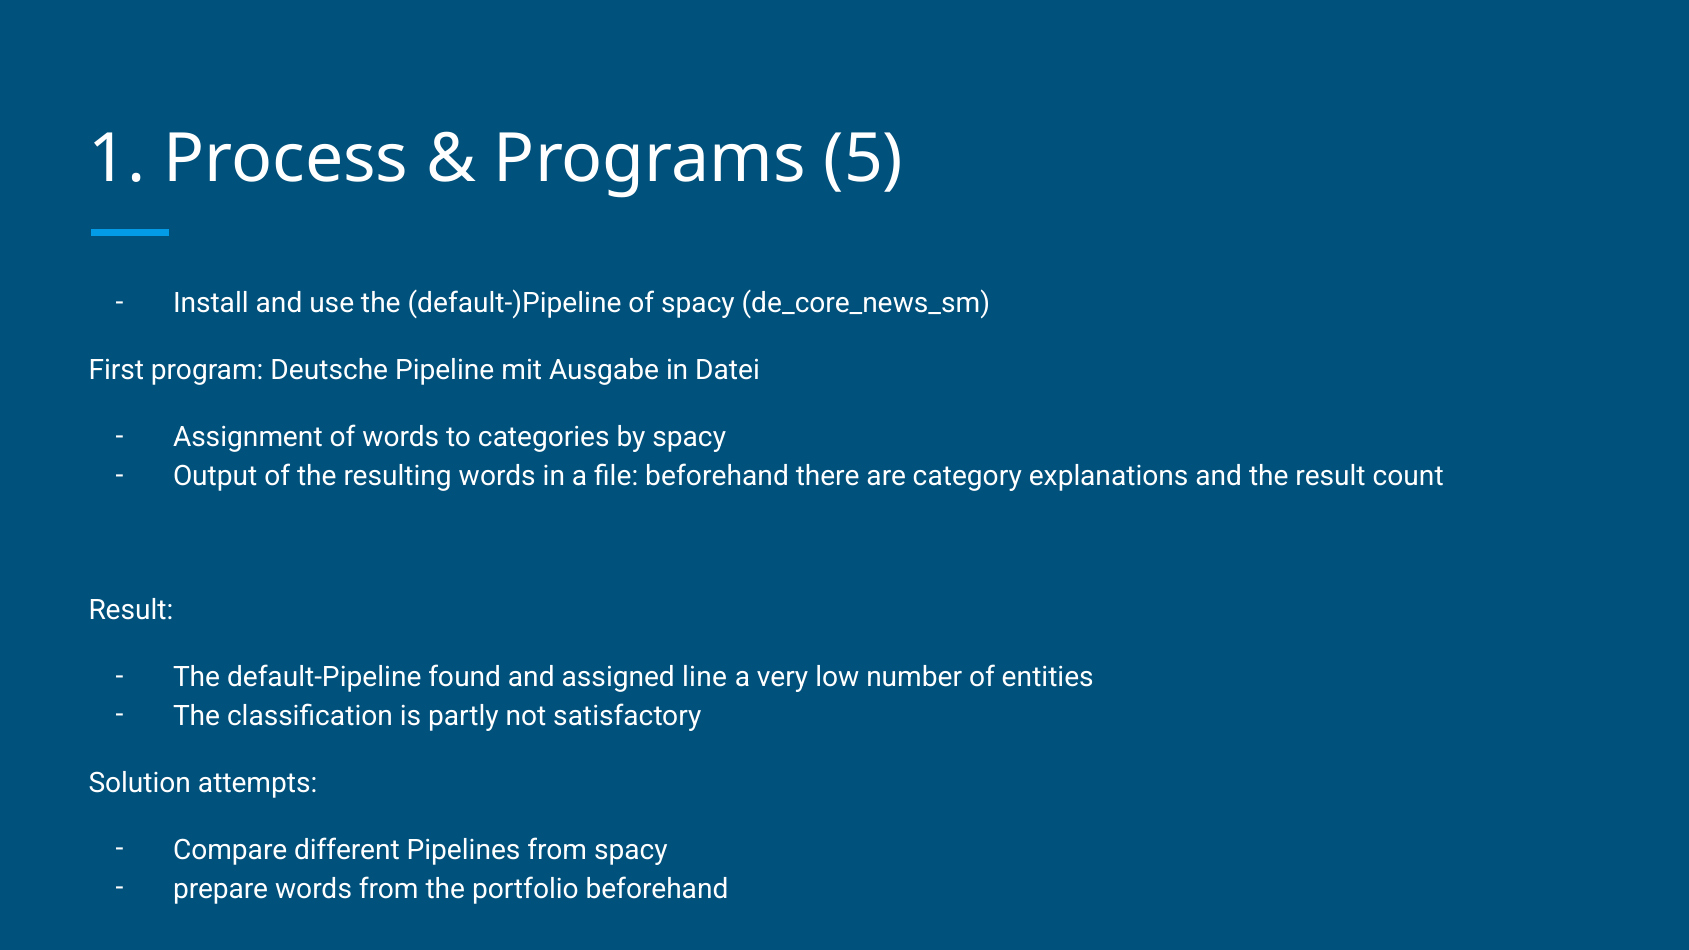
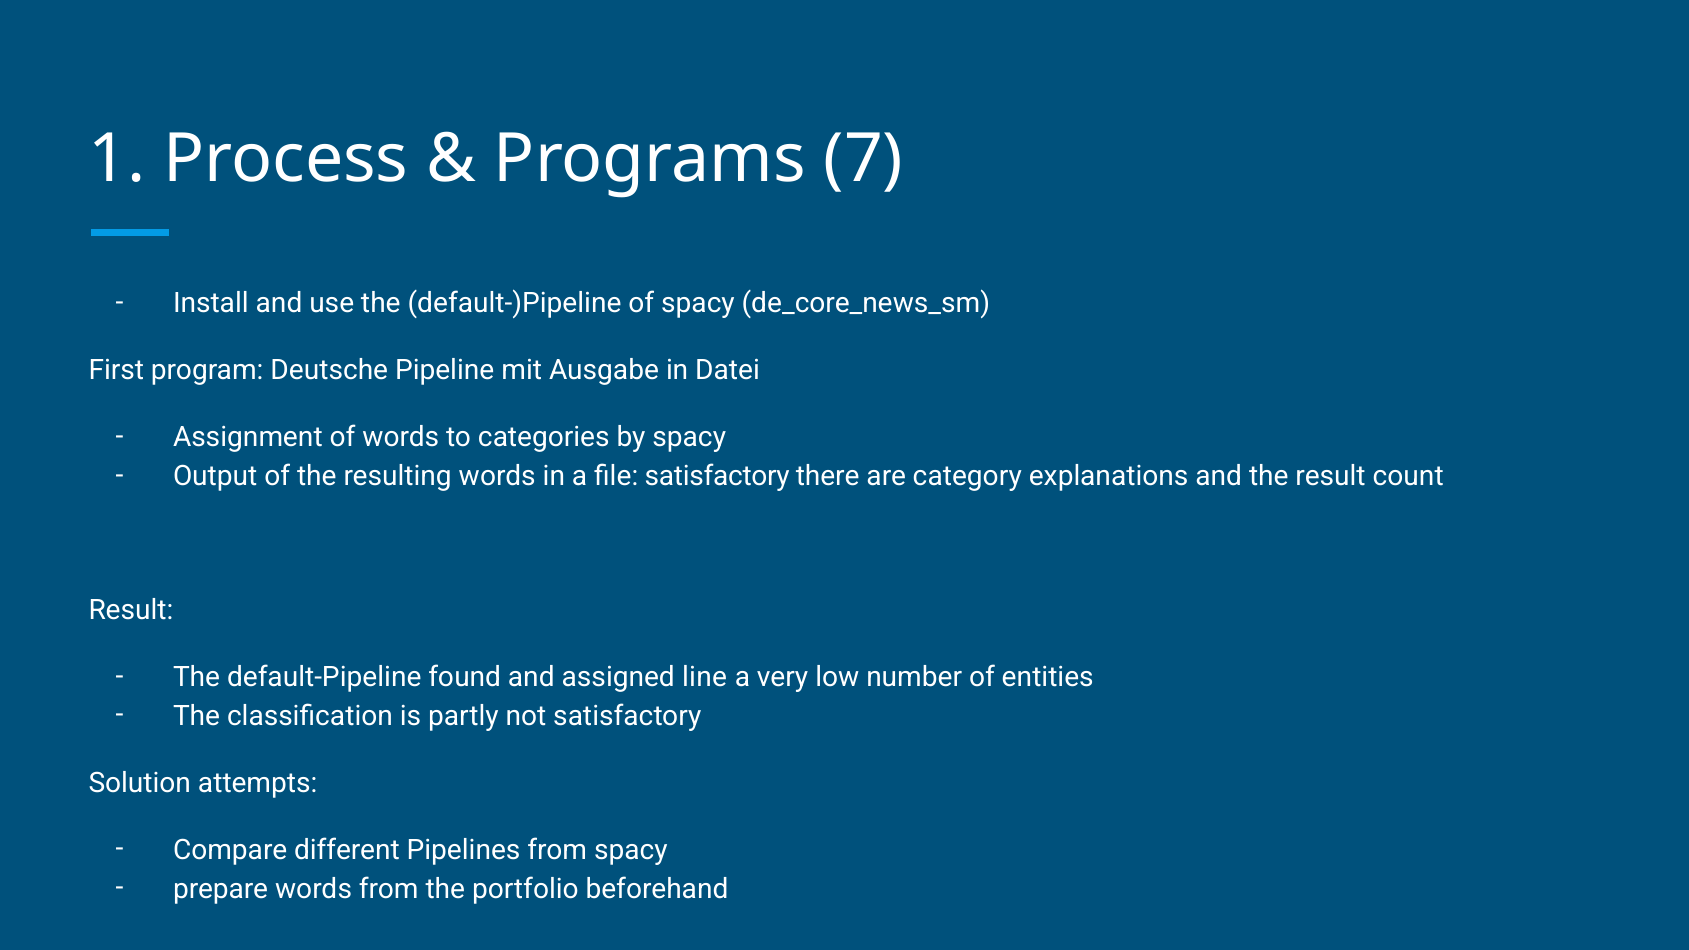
5: 5 -> 7
file beforehand: beforehand -> satisfactory
